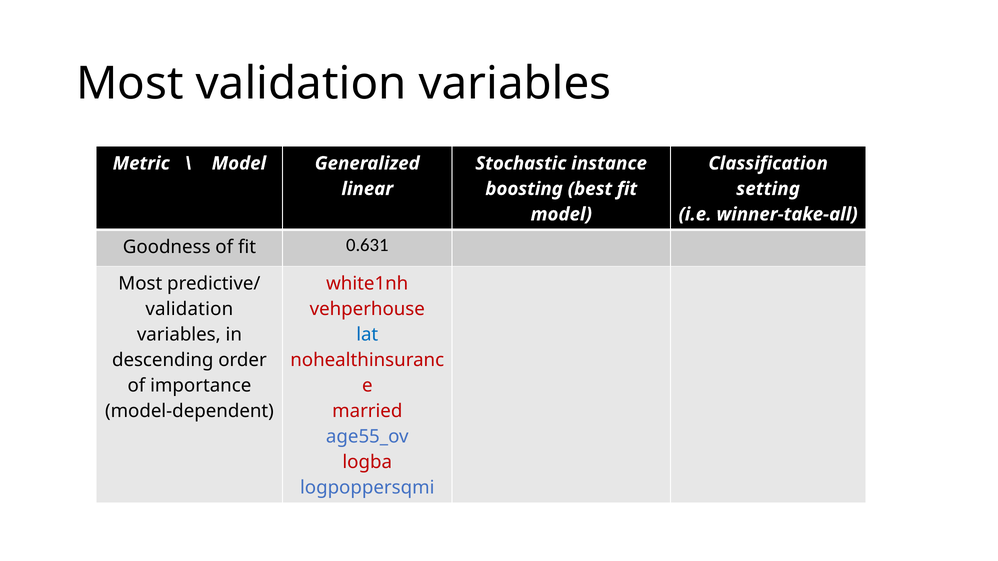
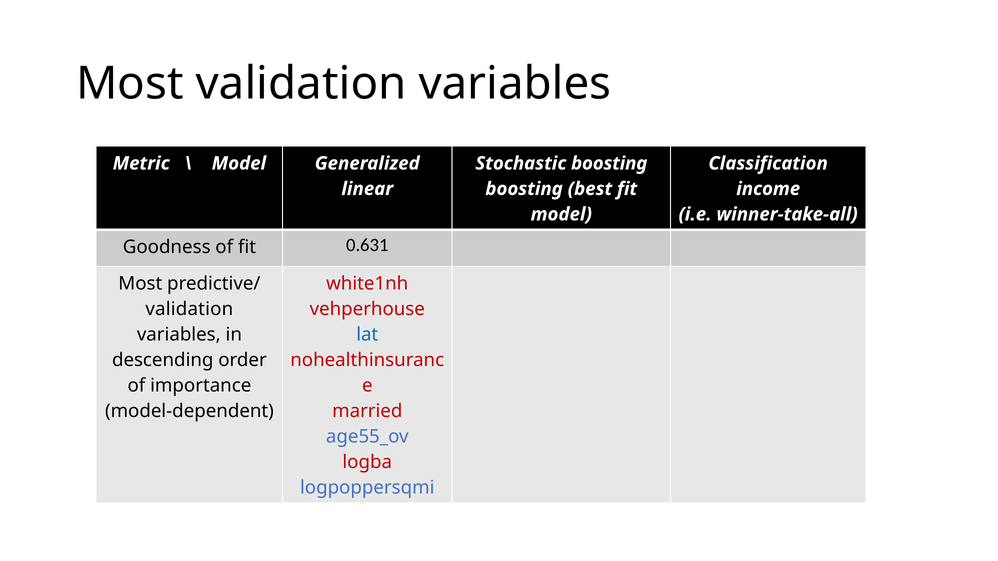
Stochastic instance: instance -> boosting
setting: setting -> income
